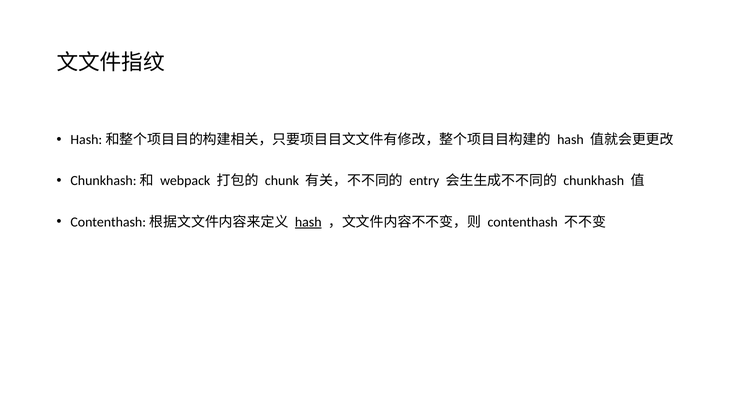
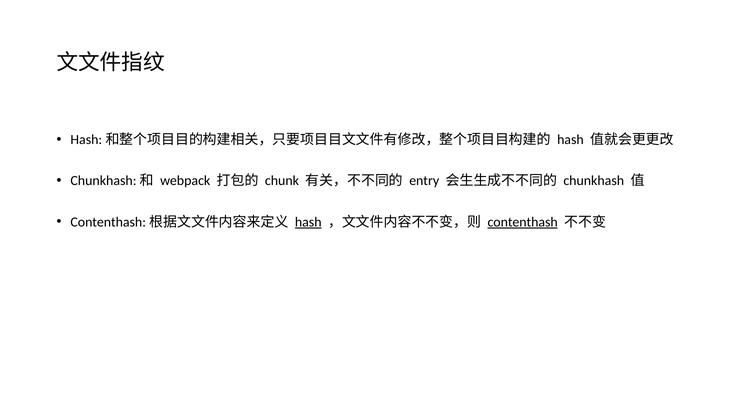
contenthash underline: none -> present
